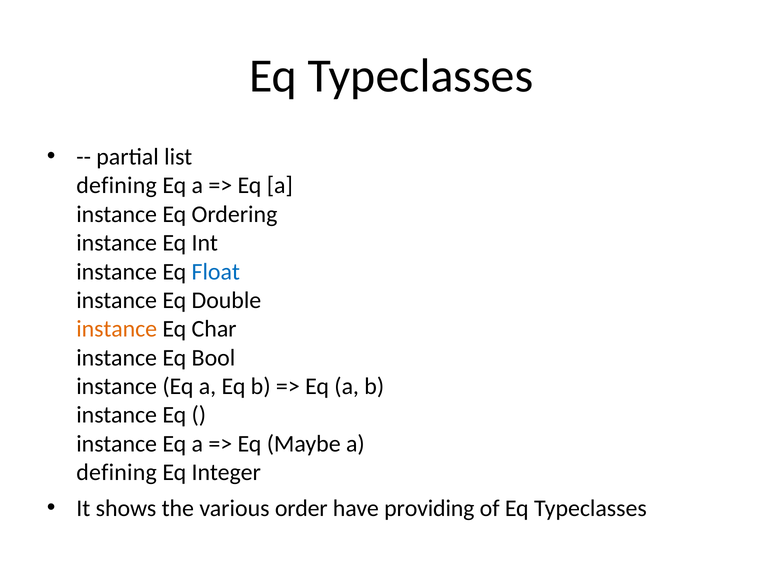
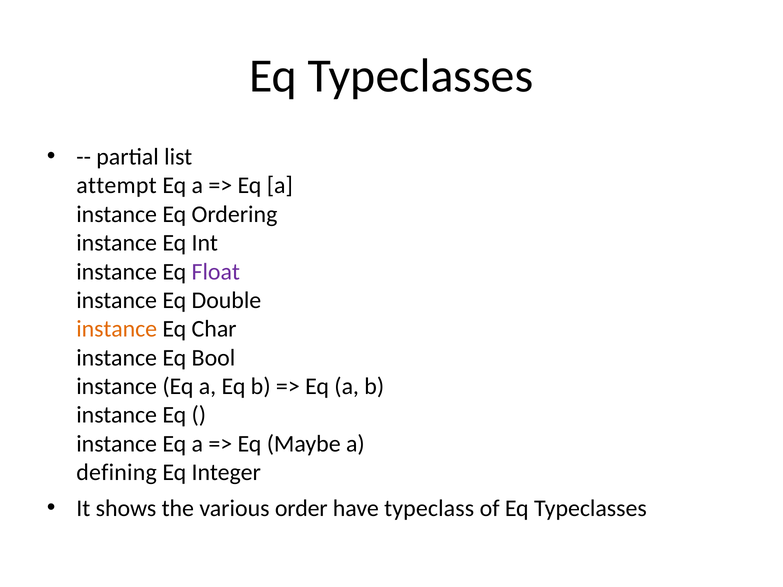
defining at (117, 186): defining -> attempt
Float colour: blue -> purple
providing: providing -> typeclass
